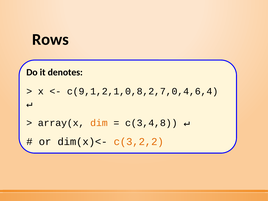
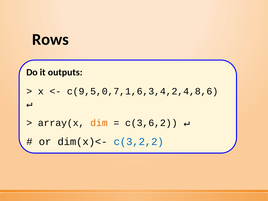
denotes: denotes -> outputs
c(9,1,2,1,0,8,2,7,0,4,6,4: c(9,1,2,1,0,8,2,7,0,4,6,4 -> c(9,5,0,7,1,6,3,4,2,4,8,6
c(3,4,8: c(3,4,8 -> c(3,6,2
c(3,2,2 colour: orange -> blue
